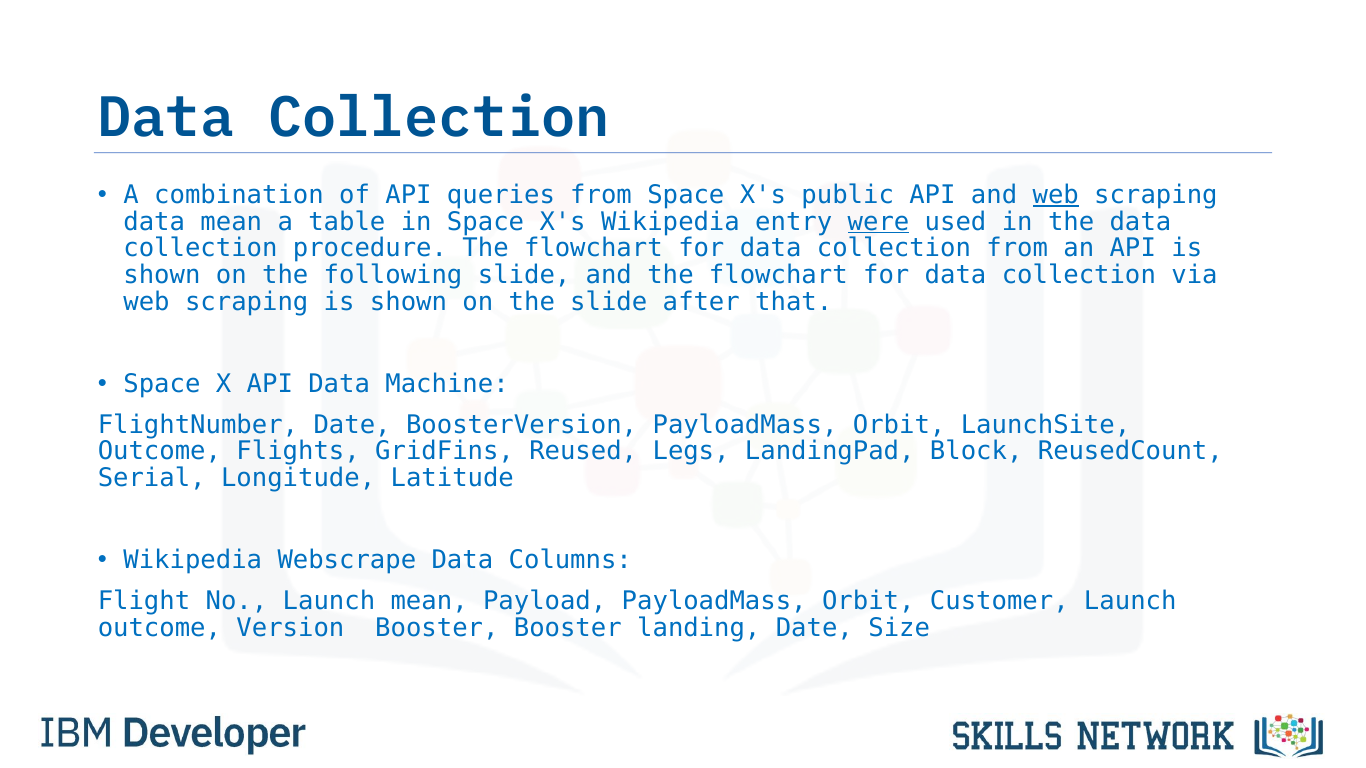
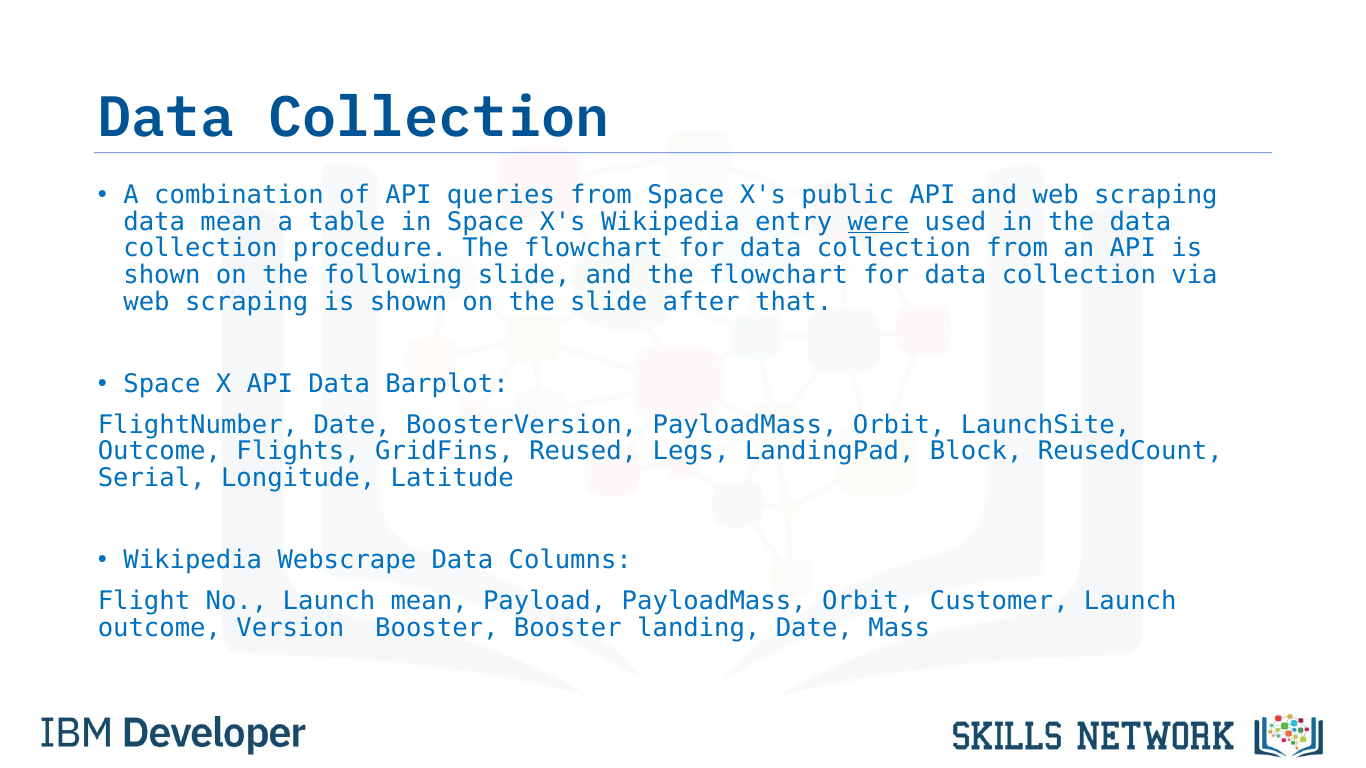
web at (1056, 195) underline: present -> none
Machine: Machine -> Barplot
Size: Size -> Mass
